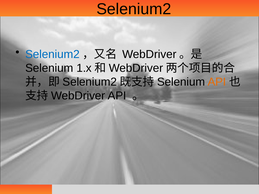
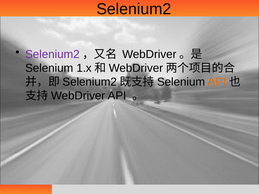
Selenium2 at (52, 54) colour: blue -> purple
